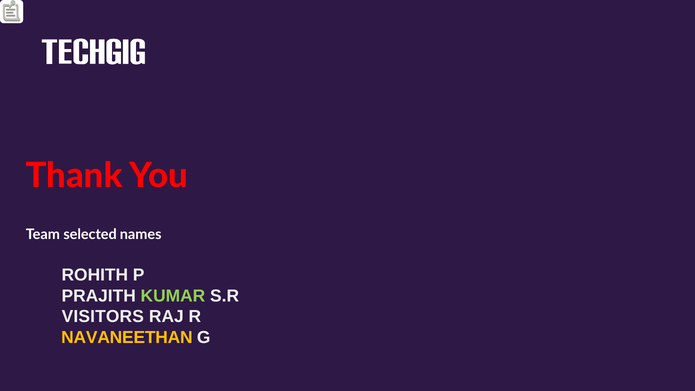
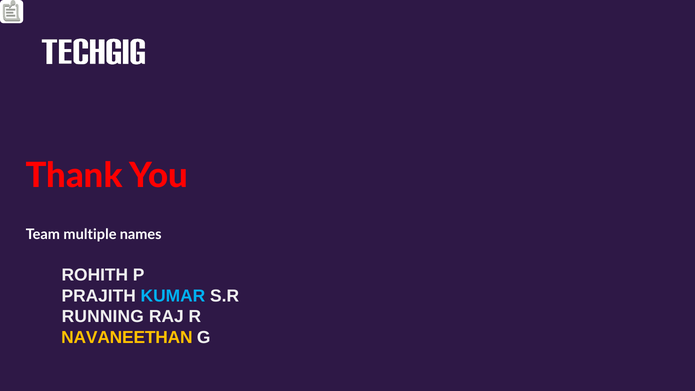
selected: selected -> multiple
KUMAR colour: light green -> light blue
VISITORS: VISITORS -> RUNNING
